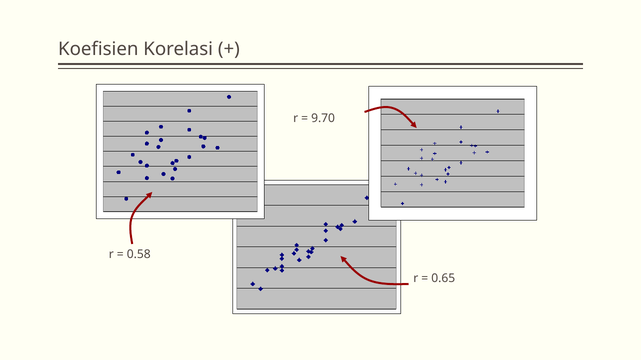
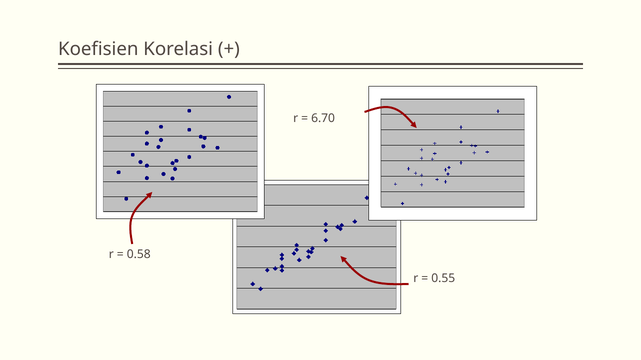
9.70: 9.70 -> 6.70
0.65: 0.65 -> 0.55
